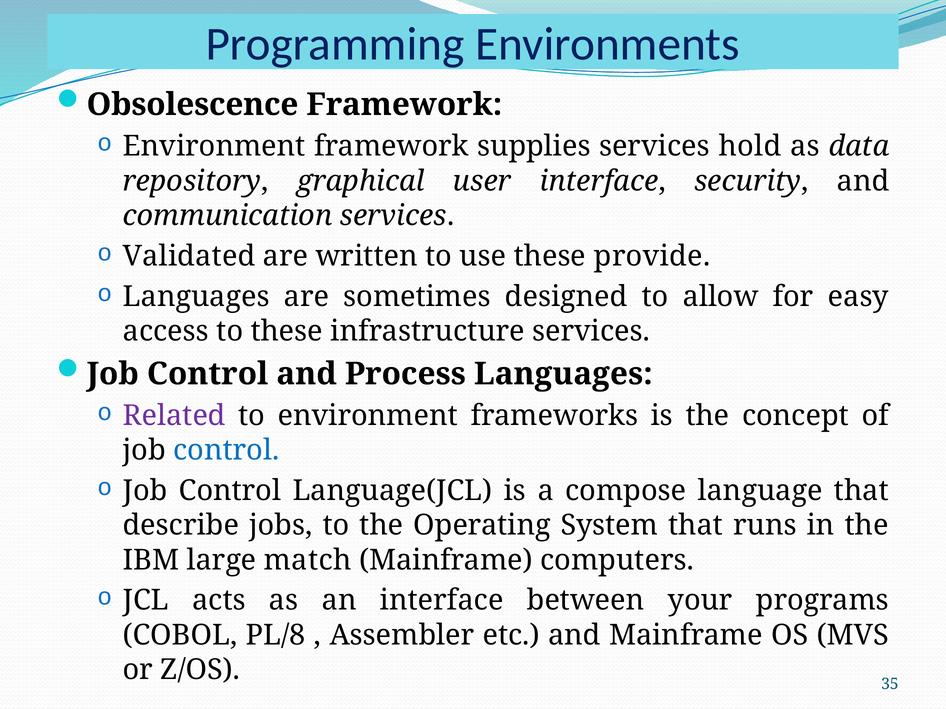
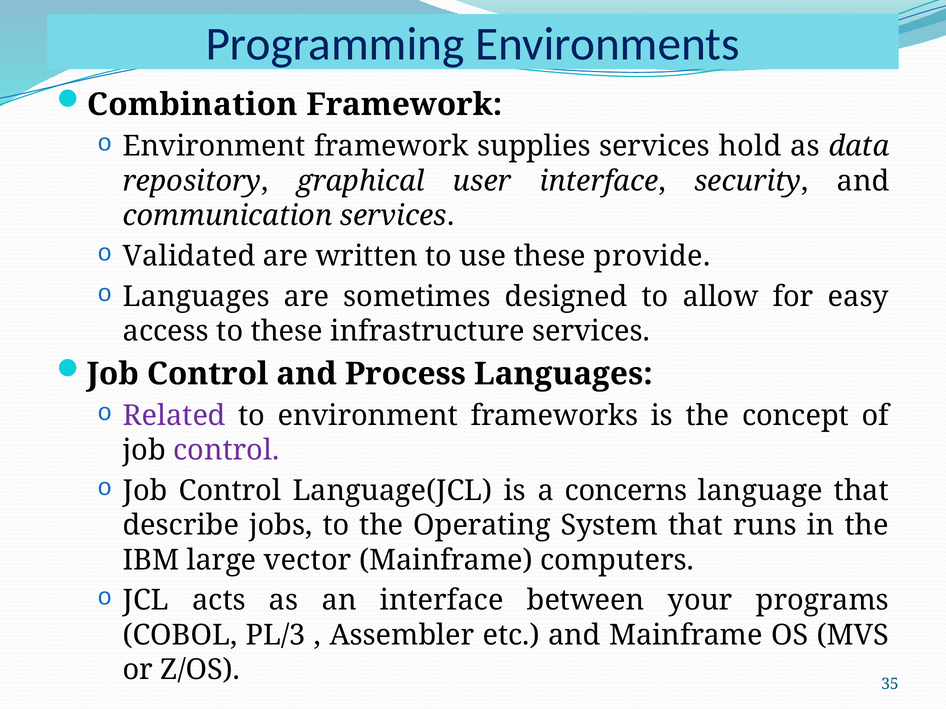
Obsolescence: Obsolescence -> Combination
control at (226, 451) colour: blue -> purple
compose: compose -> concerns
match: match -> vector
PL/8: PL/8 -> PL/3
